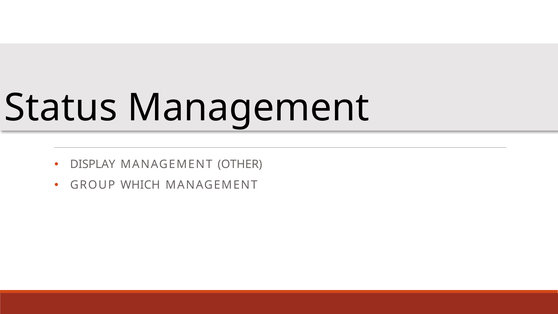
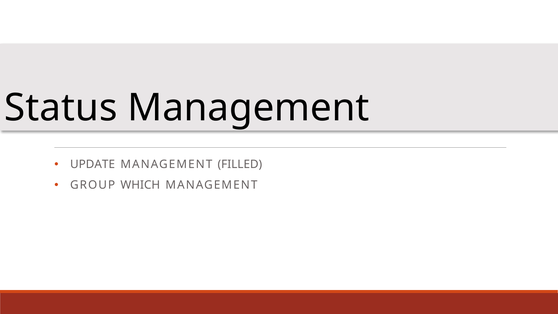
DISPLAY: DISPLAY -> UPDATE
OTHER: OTHER -> FILLED
